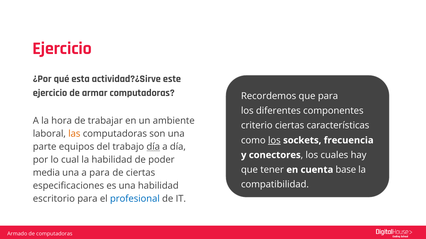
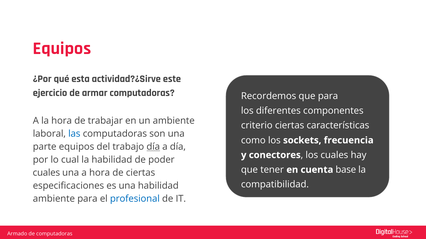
Ejercicio at (62, 48): Ejercicio -> Equipos
las colour: orange -> blue
los at (274, 141) underline: present -> none
media at (46, 173): media -> cuales
a para: para -> hora
escritorio at (54, 199): escritorio -> ambiente
